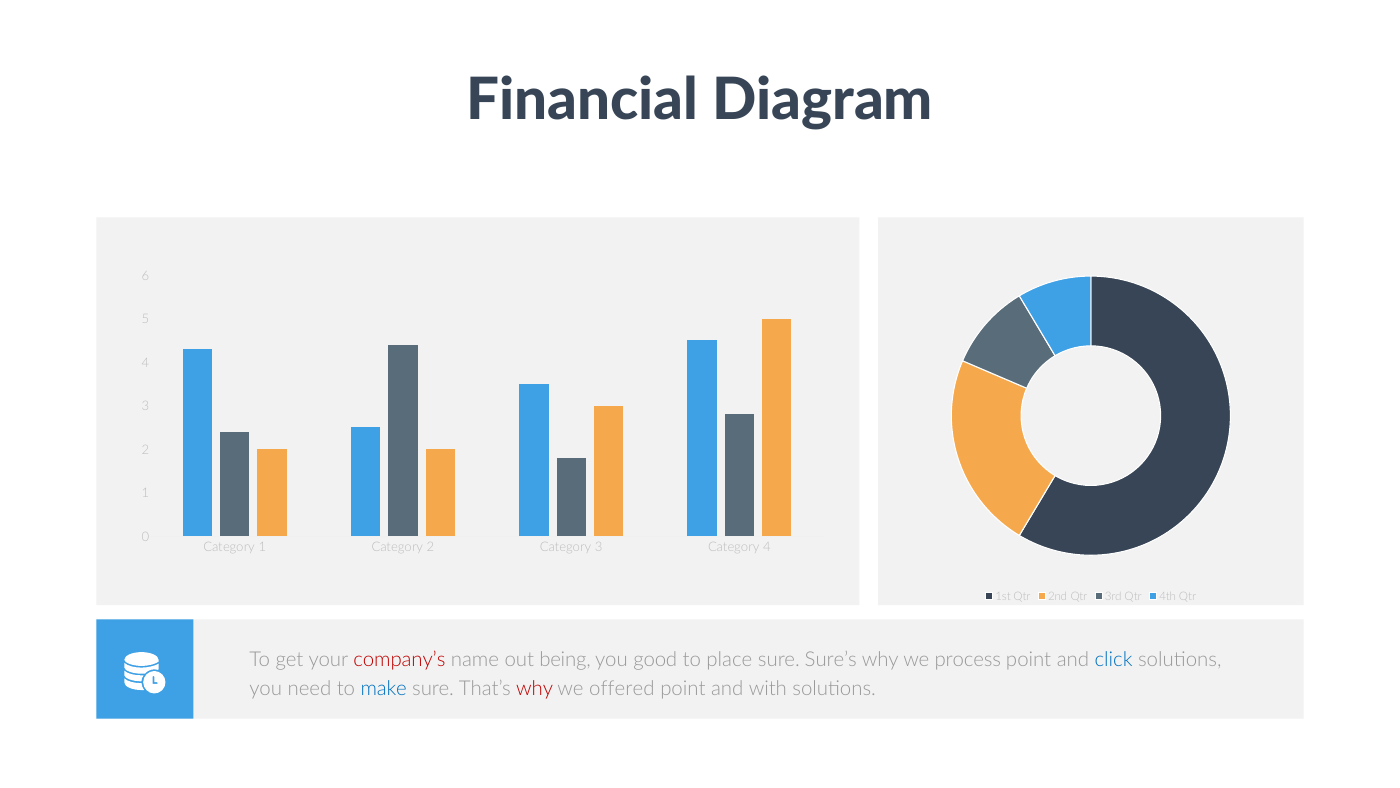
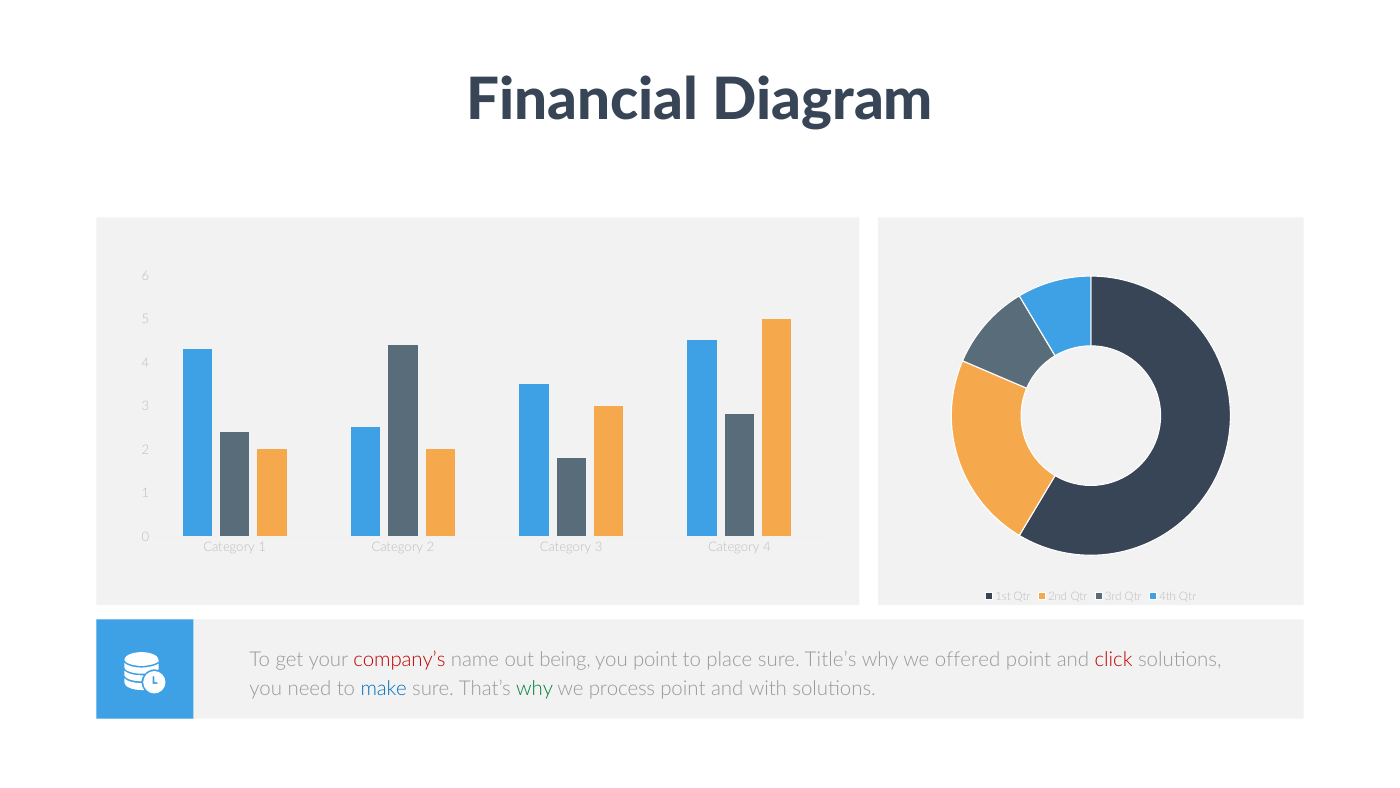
you good: good -> point
Sure’s: Sure’s -> Title’s
process: process -> offered
click colour: blue -> red
why at (535, 689) colour: red -> green
offered: offered -> process
